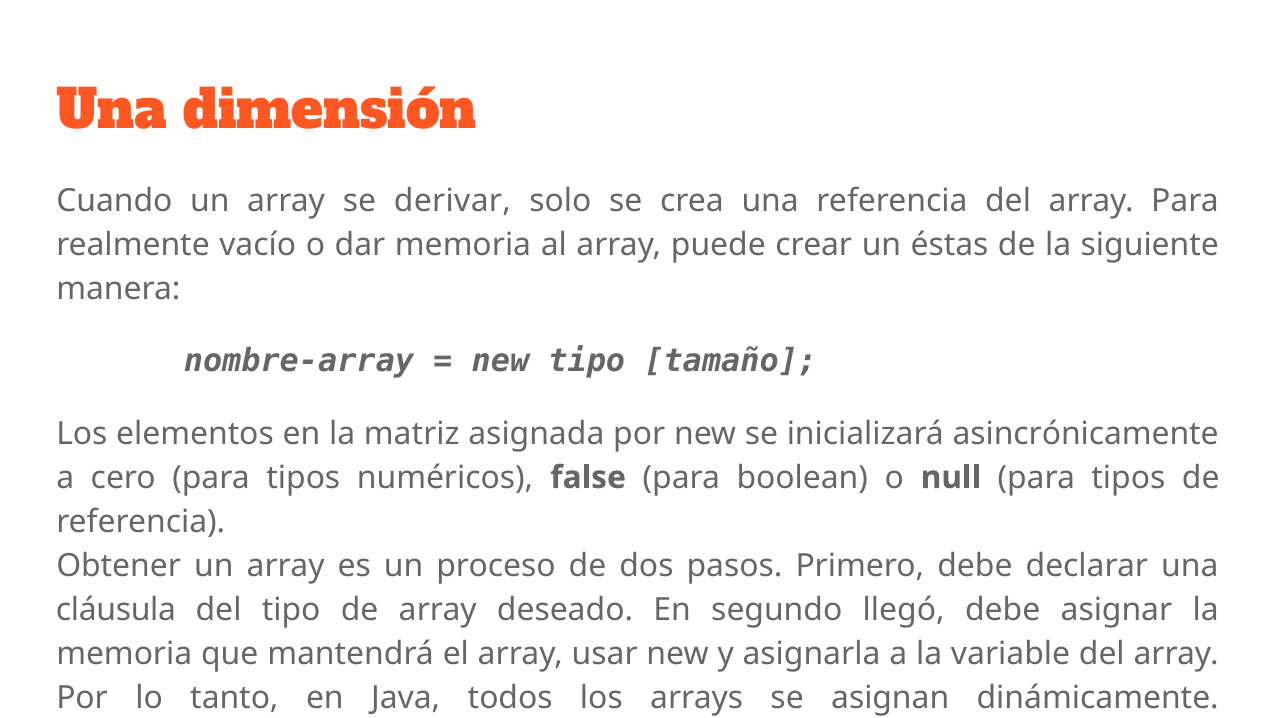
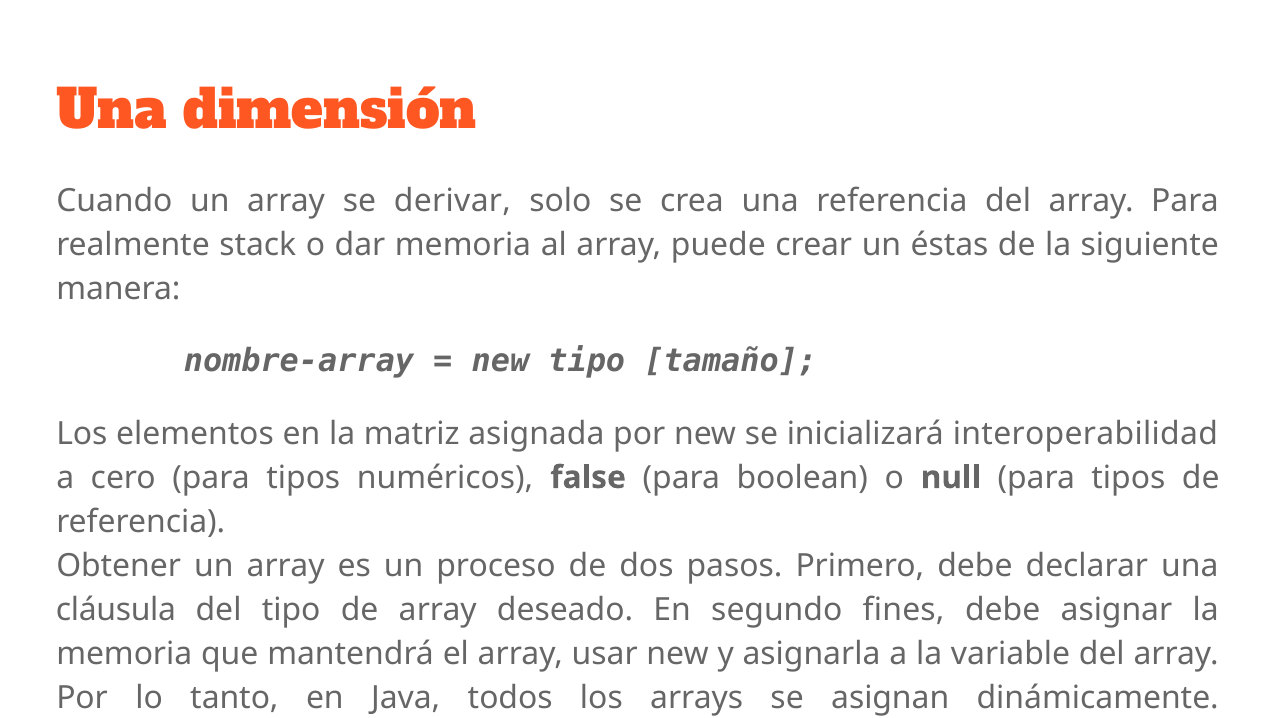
vacío: vacío -> stack
asincrónicamente: asincrónicamente -> interoperabilidad
llegó: llegó -> fines
